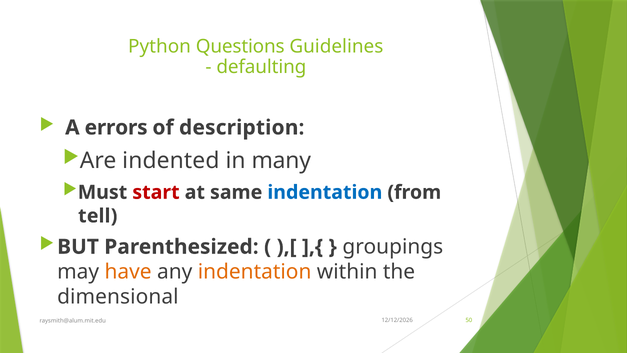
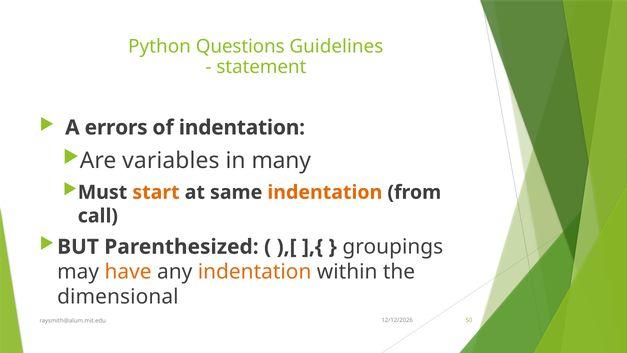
defaulting: defaulting -> statement
of description: description -> indentation
indented: indented -> variables
start colour: red -> orange
indentation at (325, 192) colour: blue -> orange
tell: tell -> call
